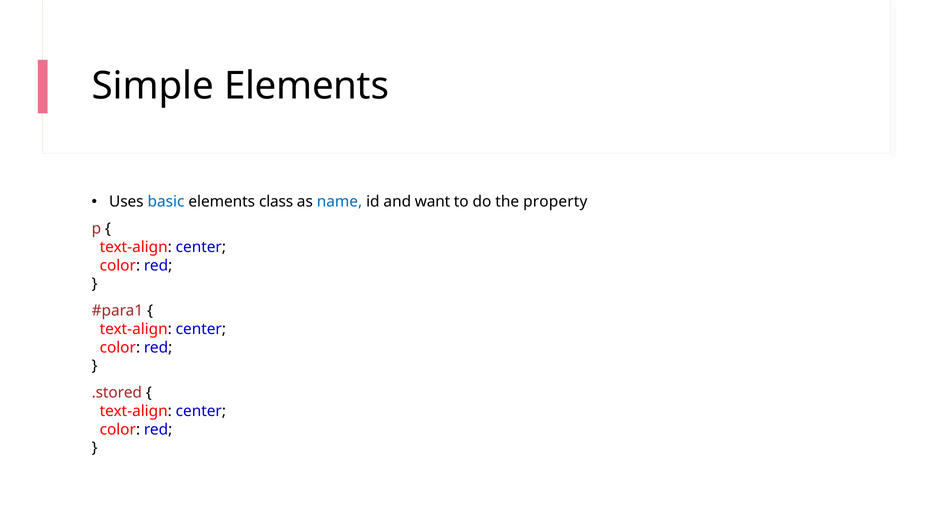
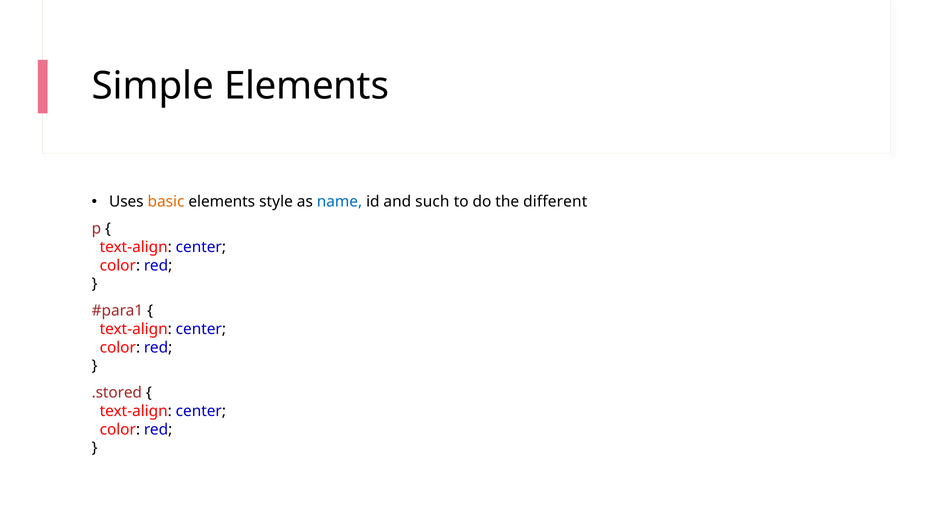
basic colour: blue -> orange
class: class -> style
want: want -> such
property: property -> different
